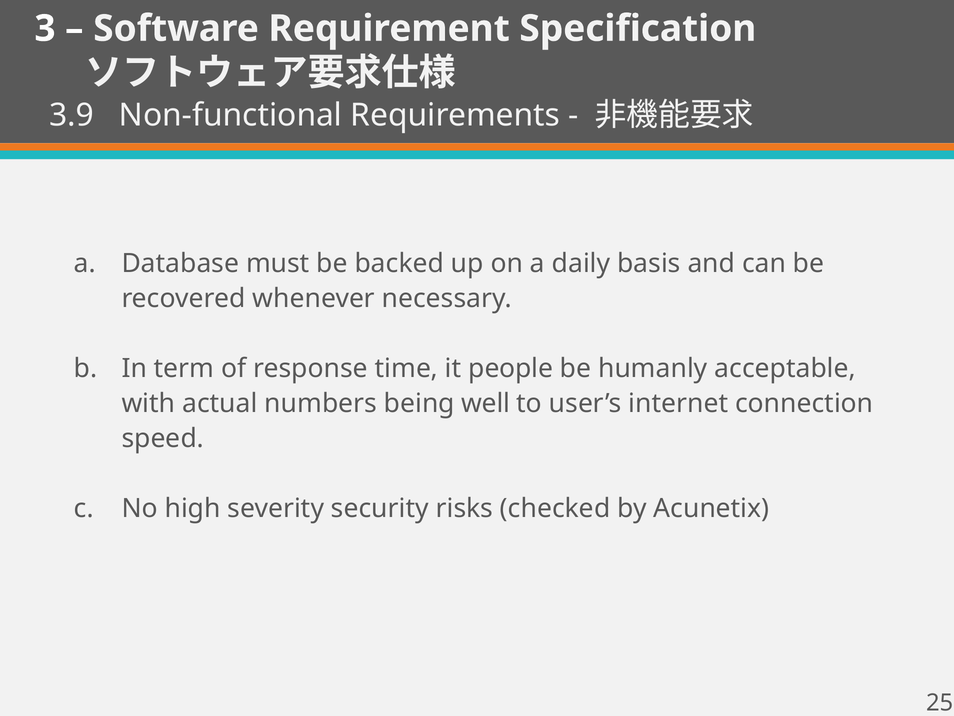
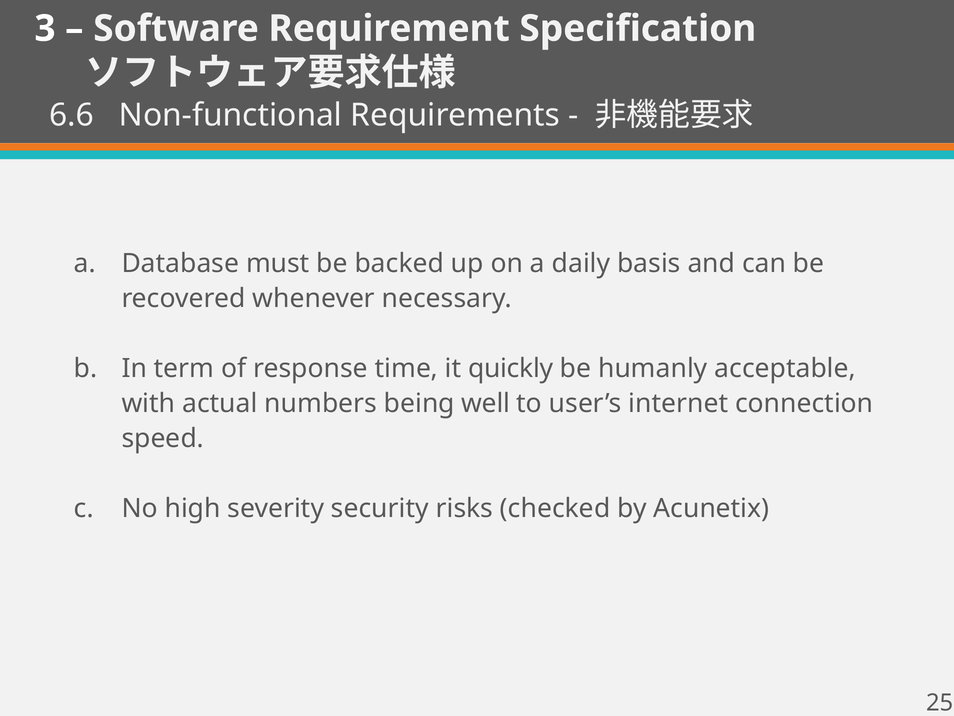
3.9: 3.9 -> 6.6
people: people -> quickly
